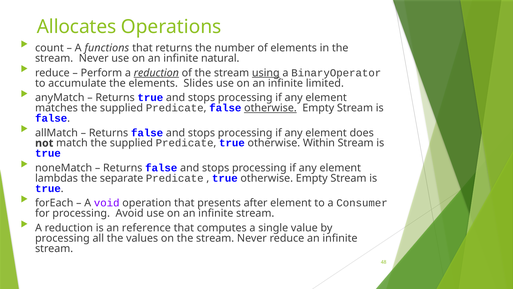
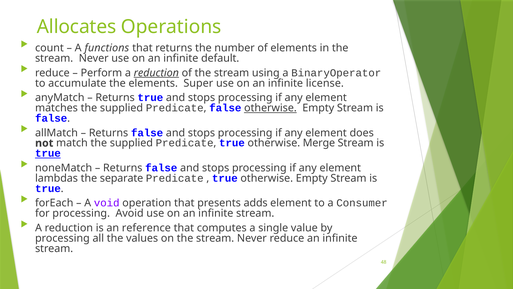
natural: natural -> default
using underline: present -> none
Slides: Slides -> Super
limited: limited -> license
Within: Within -> Merge
true at (48, 153) underline: none -> present
after: after -> adds
